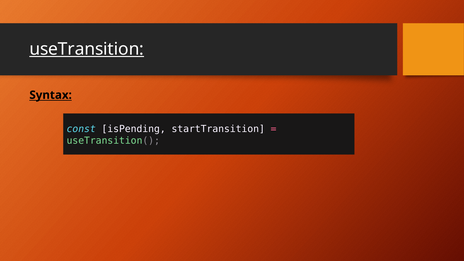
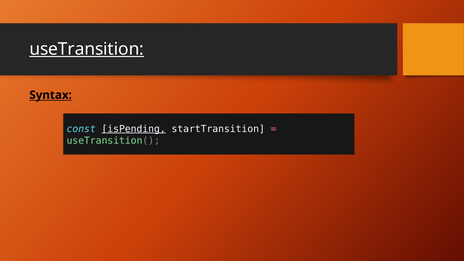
isPending underline: none -> present
